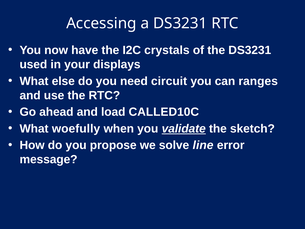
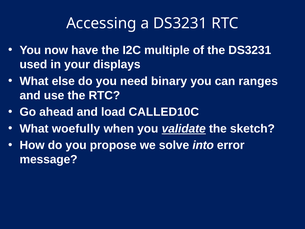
crystals: crystals -> multiple
circuit: circuit -> binary
line: line -> into
